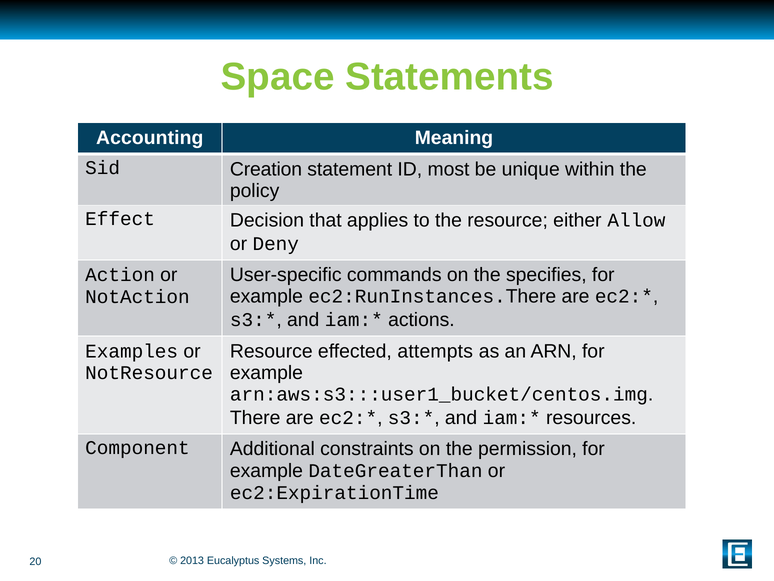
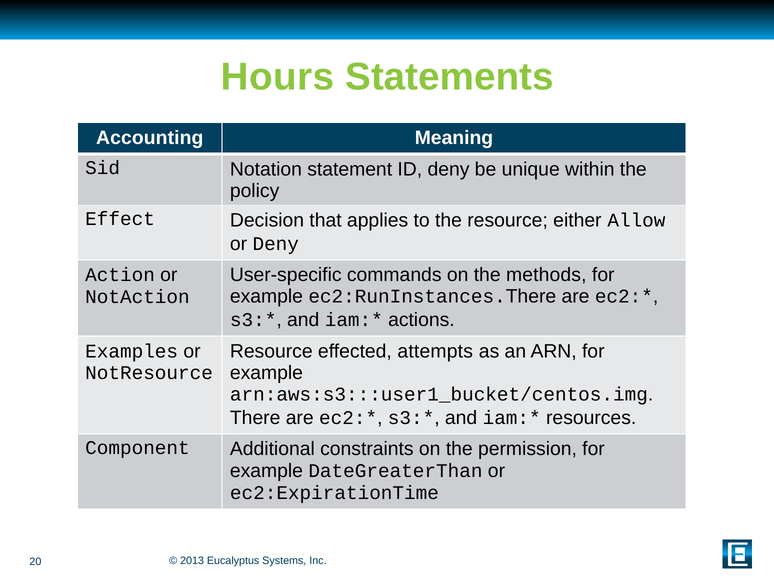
Space: Space -> Hours
Creation: Creation -> Notation
ID most: most -> deny
specifies: specifies -> methods
